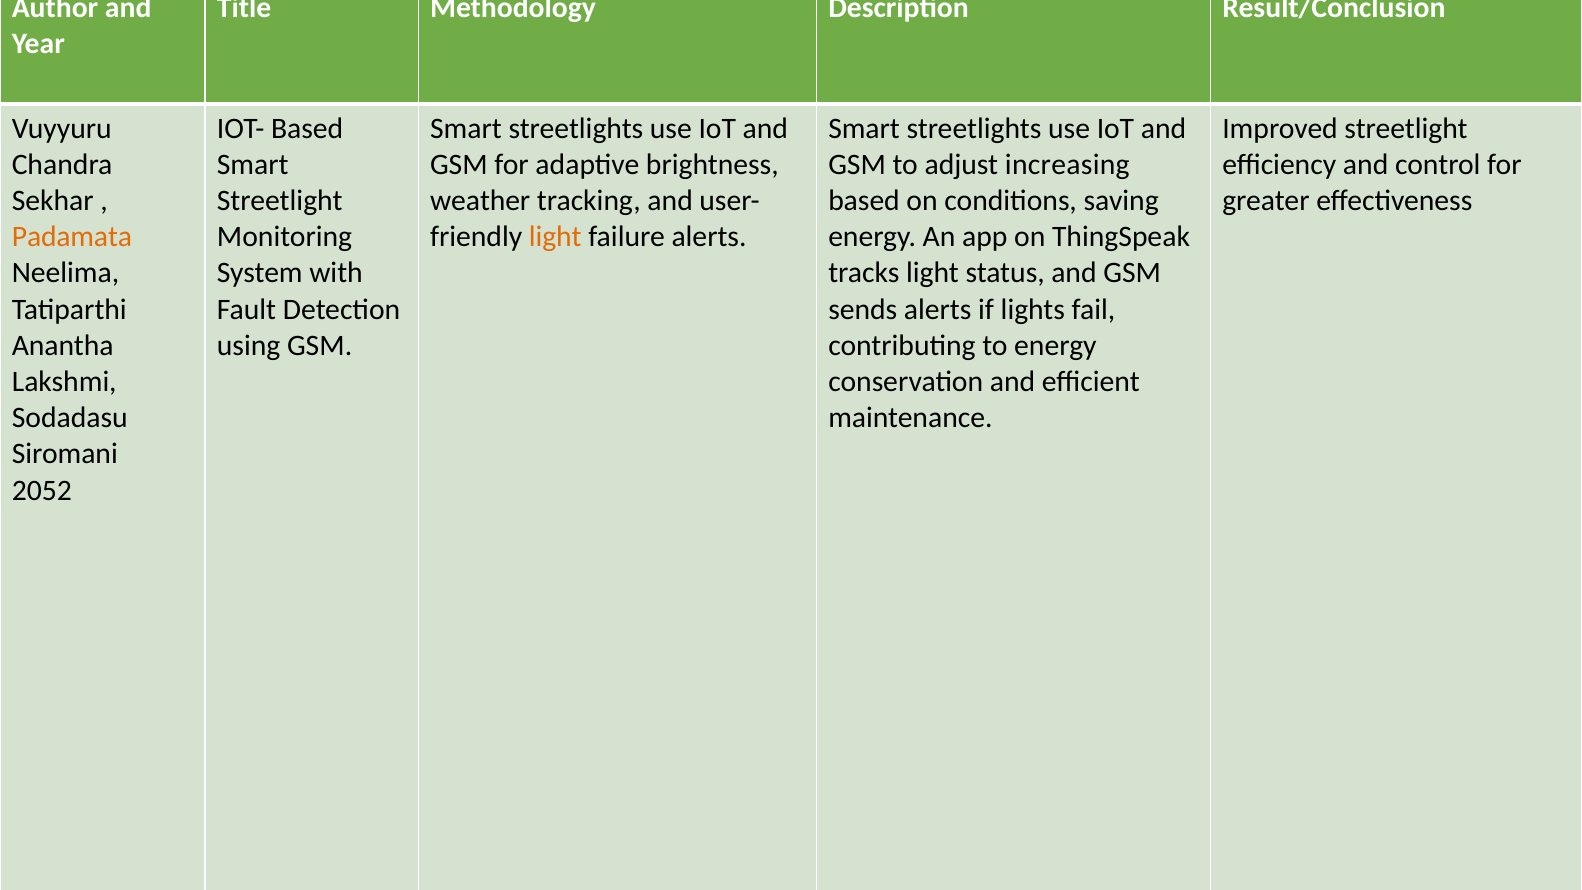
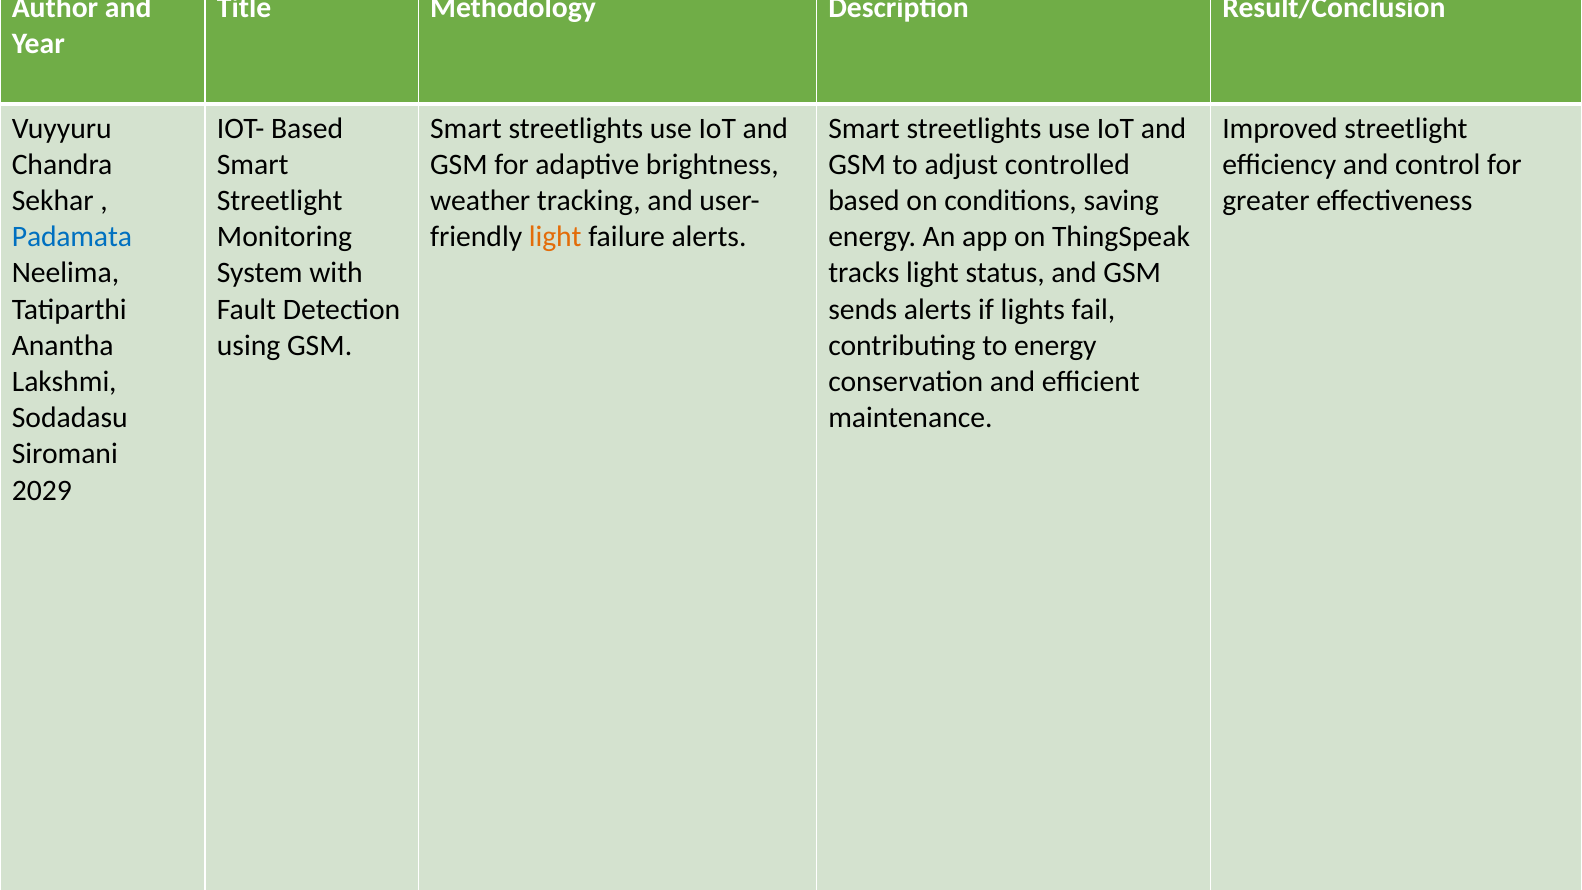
increasing: increasing -> controlled
Padamata colour: orange -> blue
2052: 2052 -> 2029
